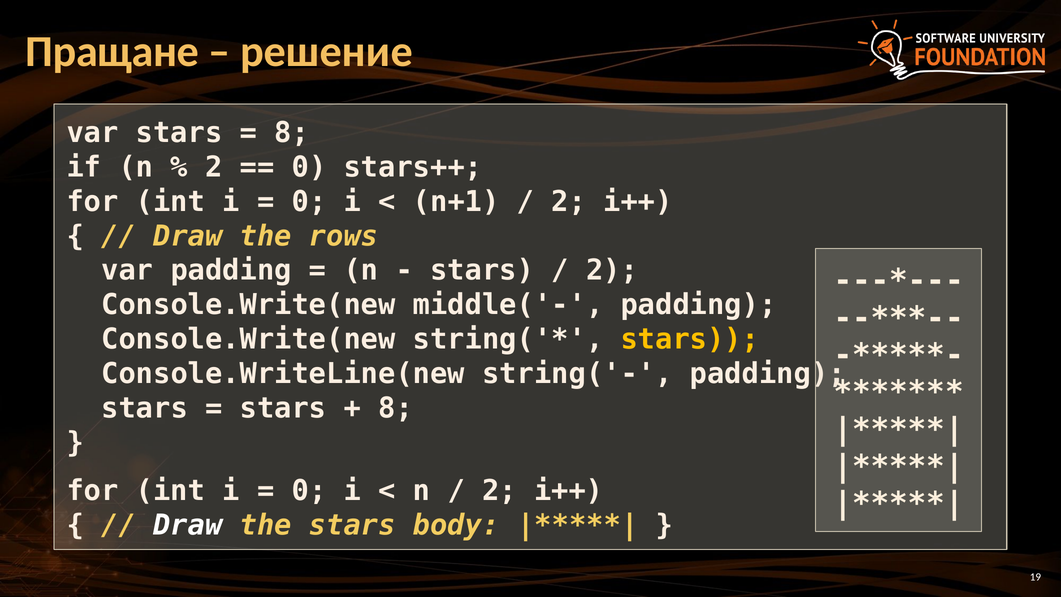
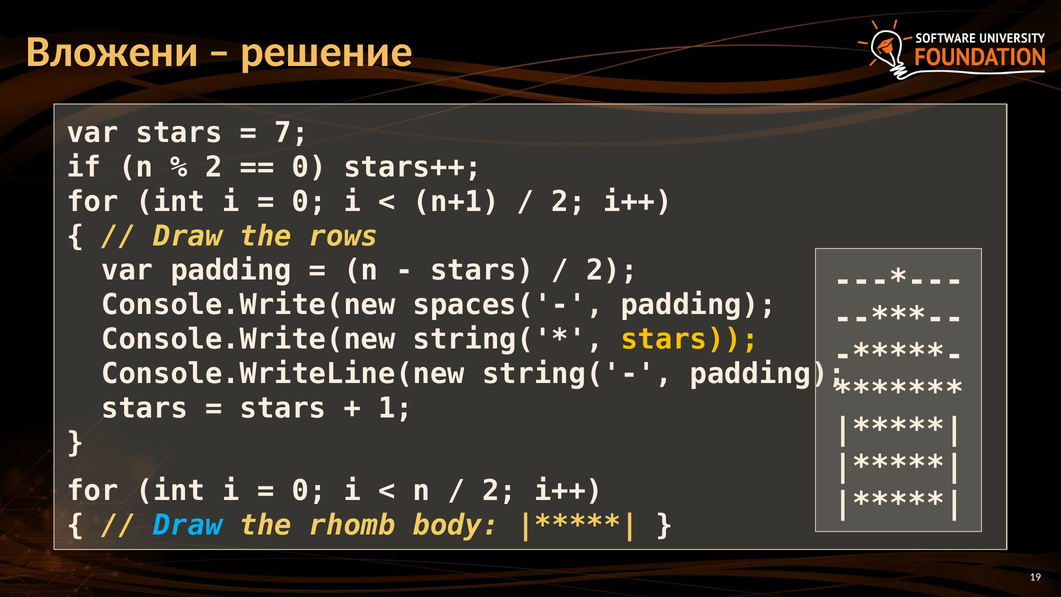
Пращане: Пращане -> Вложени
8 at (292, 133): 8 -> 7
middle('-: middle('- -> spaces('-
8 at (396, 408): 8 -> 1
Draw at (188, 525) colour: white -> light blue
the stars: stars -> rhomb
